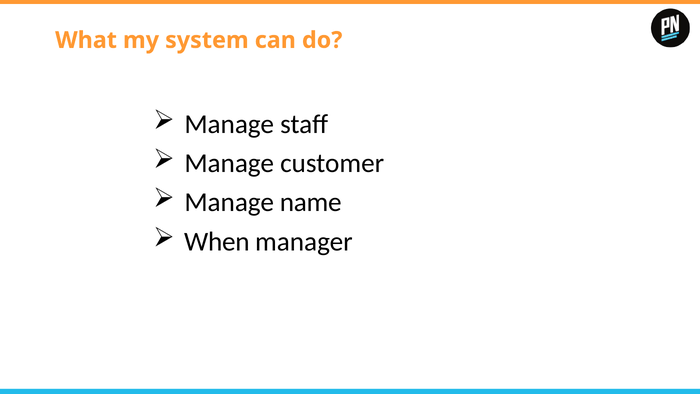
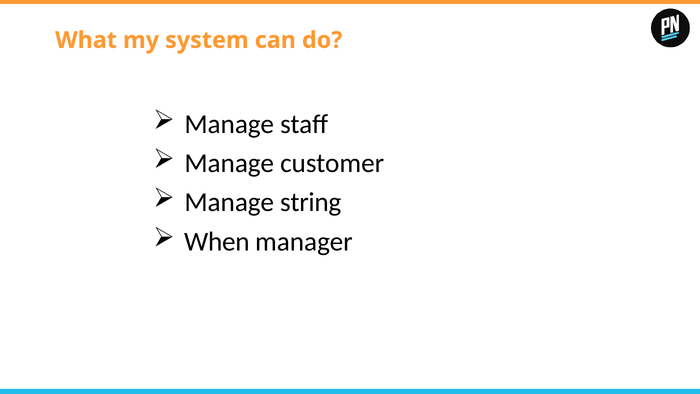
name: name -> string
